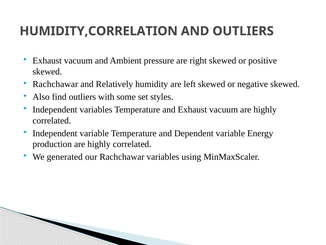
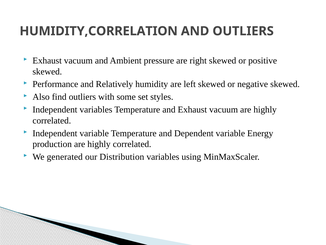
Rachchawar at (55, 84): Rachchawar -> Performance
our Rachchawar: Rachchawar -> Distribution
